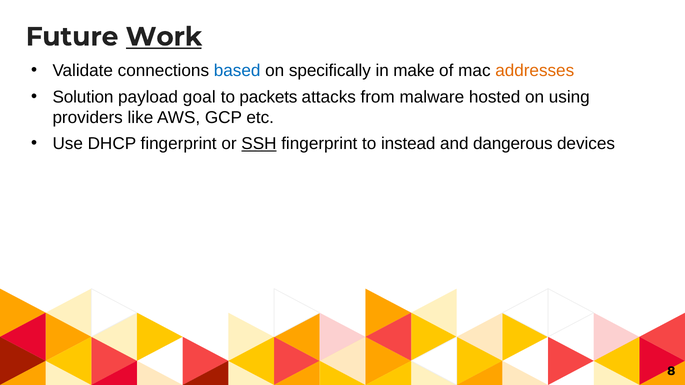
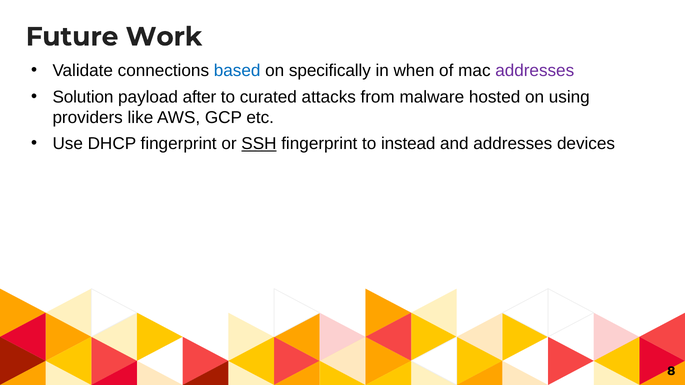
Work underline: present -> none
make: make -> when
addresses at (535, 71) colour: orange -> purple
goal: goal -> after
packets: packets -> curated
and dangerous: dangerous -> addresses
